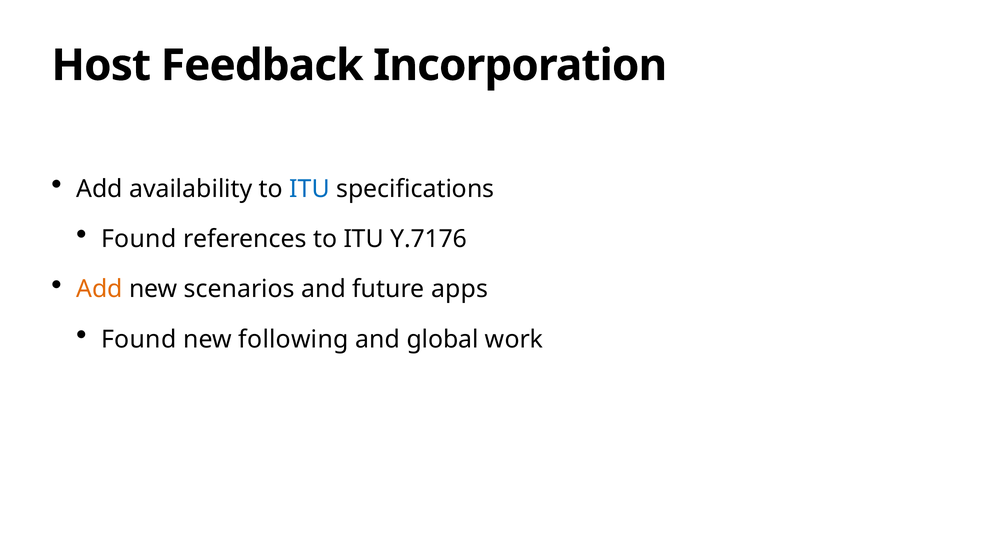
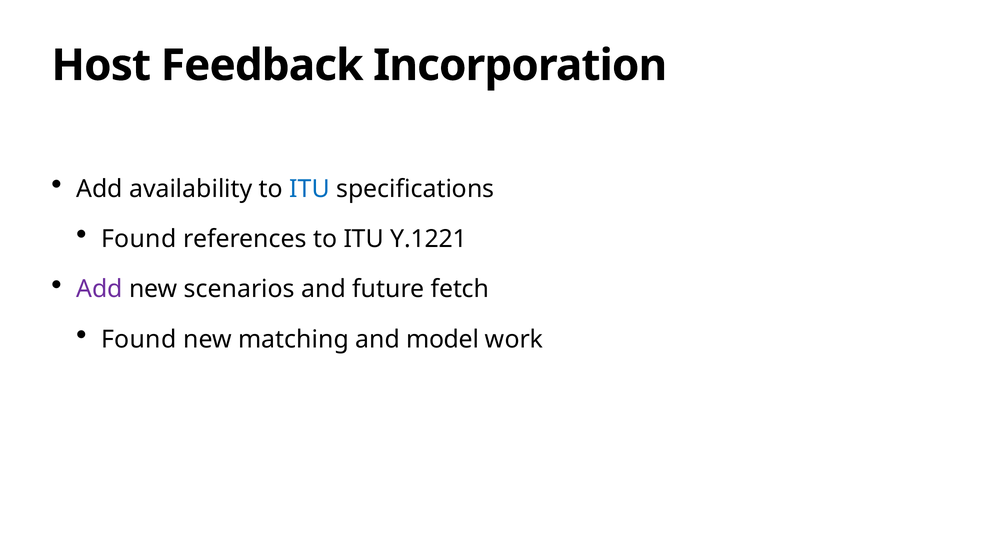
Y.7176: Y.7176 -> Y.1221
Add at (99, 289) colour: orange -> purple
apps: apps -> fetch
following: following -> matching
global: global -> model
